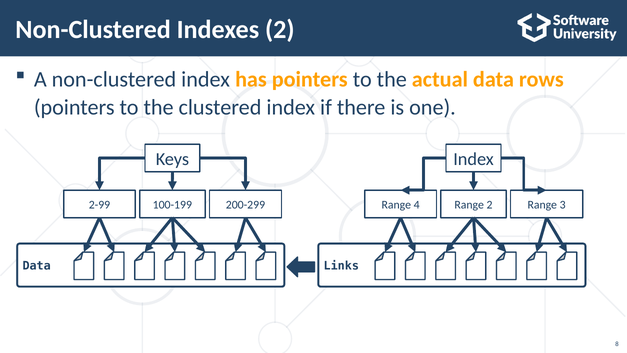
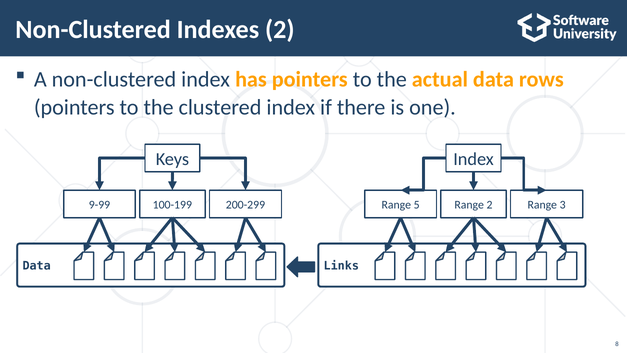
2-99: 2-99 -> 9-99
4: 4 -> 5
